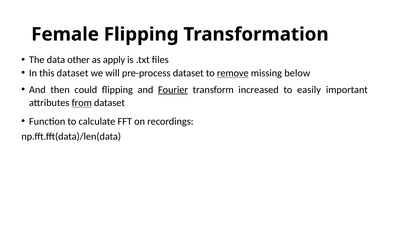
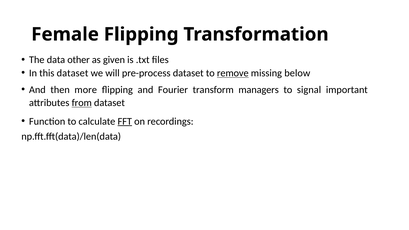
apply: apply -> given
could: could -> more
Fourier underline: present -> none
increased: increased -> managers
easily: easily -> signal
FFT underline: none -> present
